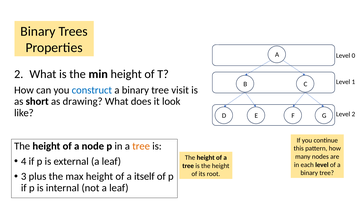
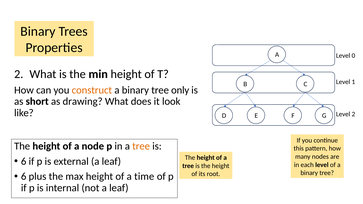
construct colour: blue -> orange
visit: visit -> only
4 at (24, 161): 4 -> 6
3 at (24, 177): 3 -> 6
itself: itself -> time
